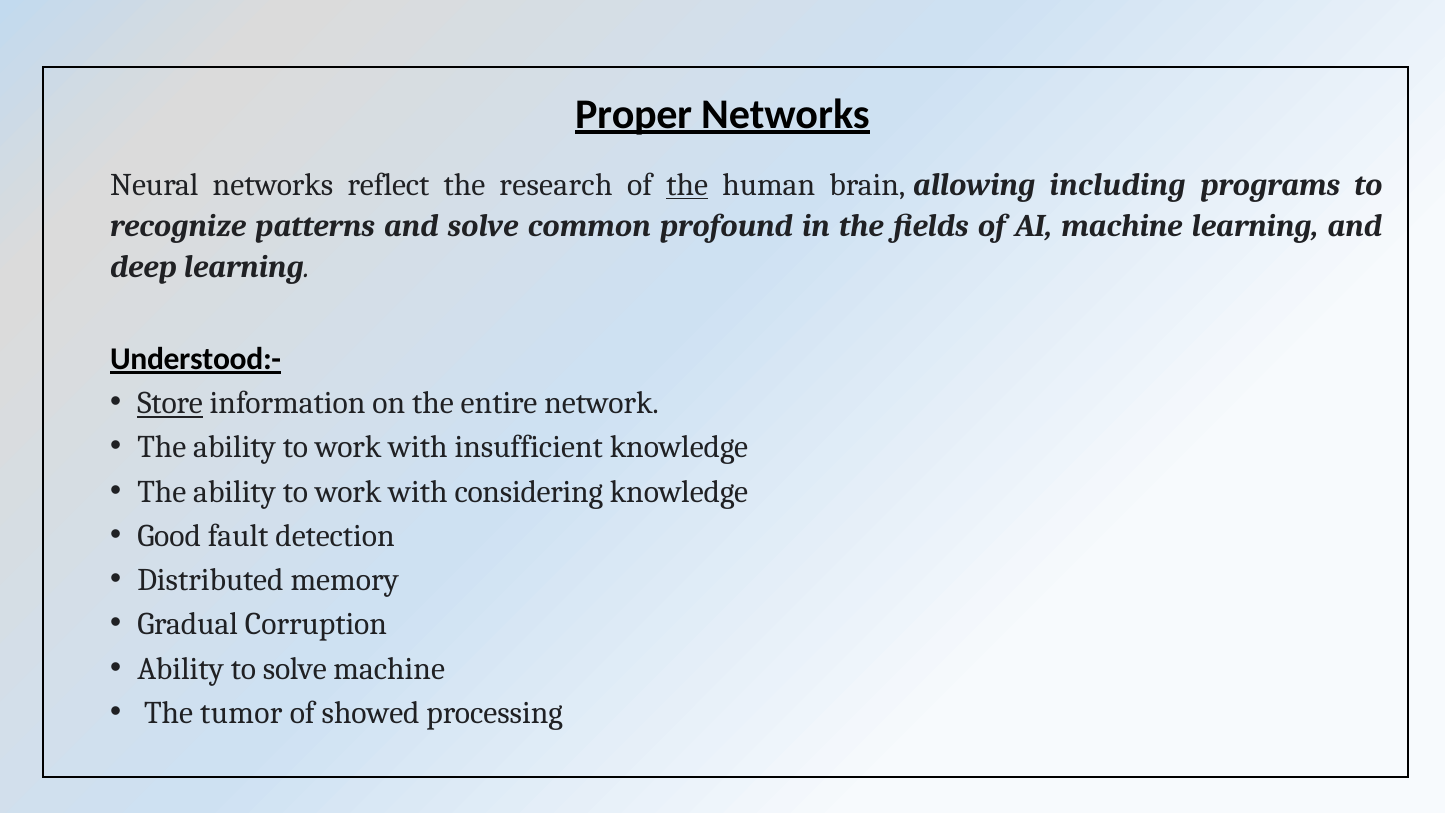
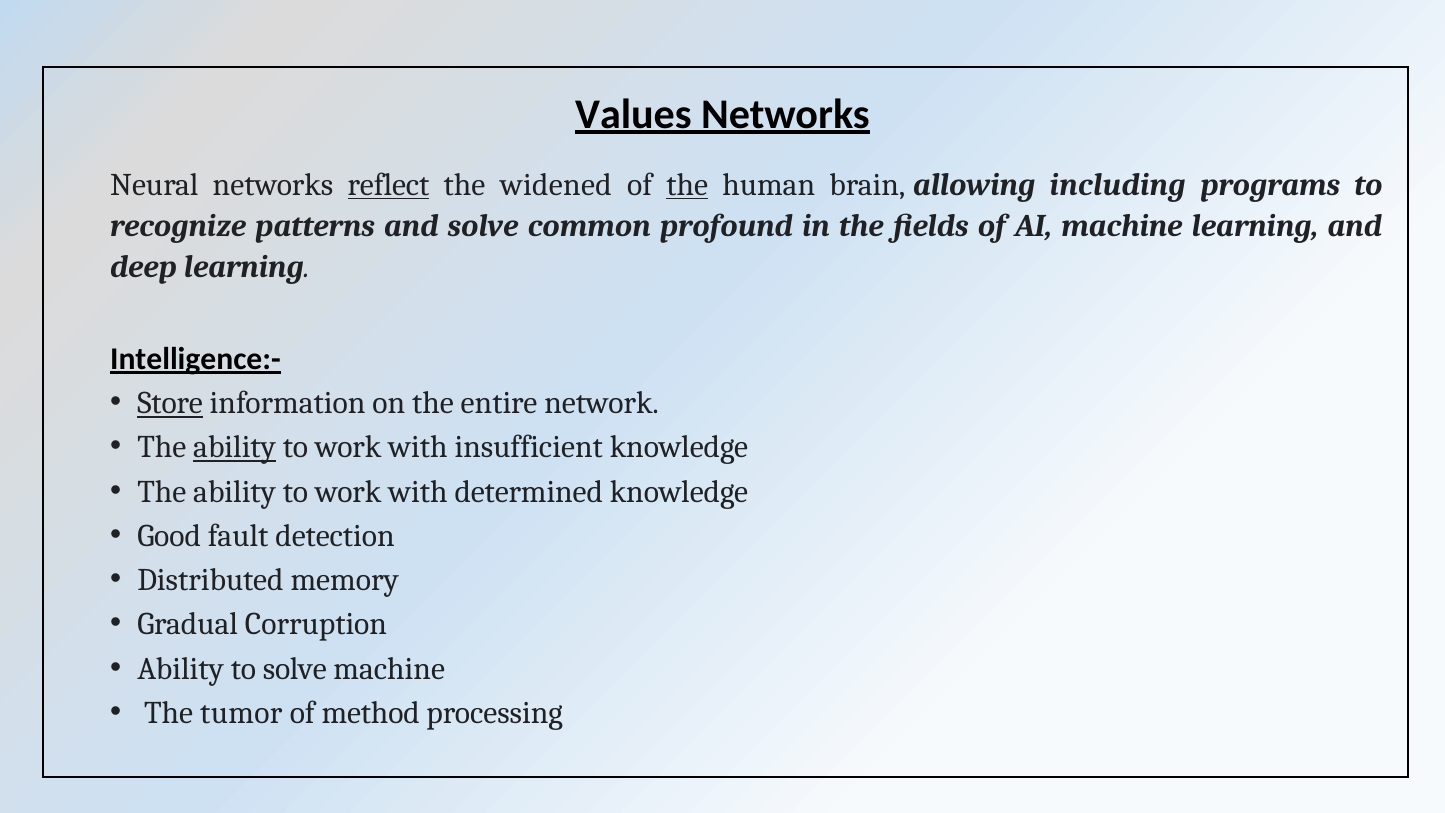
Proper: Proper -> Values
reflect underline: none -> present
research: research -> widened
Understood:-: Understood:- -> Intelligence:-
ability at (235, 447) underline: none -> present
considering: considering -> determined
showed: showed -> method
